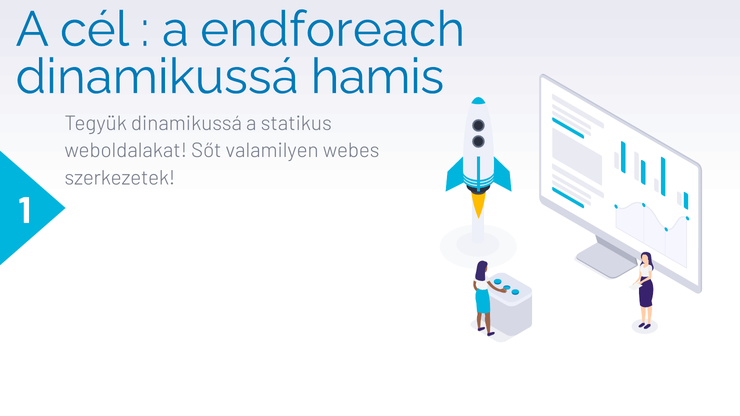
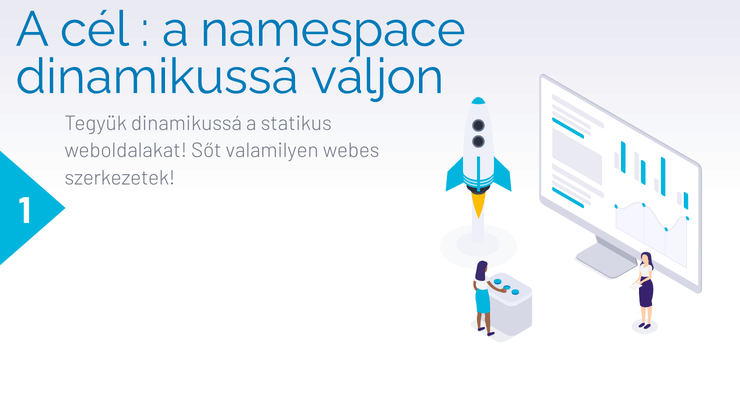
endforeach: endforeach -> namespace
hamis: hamis -> váljon
